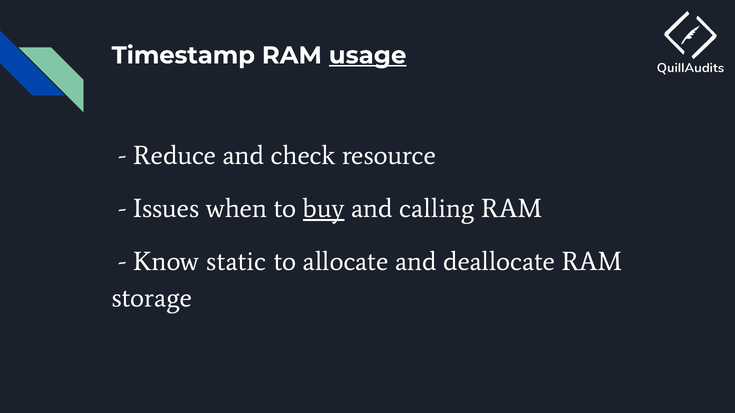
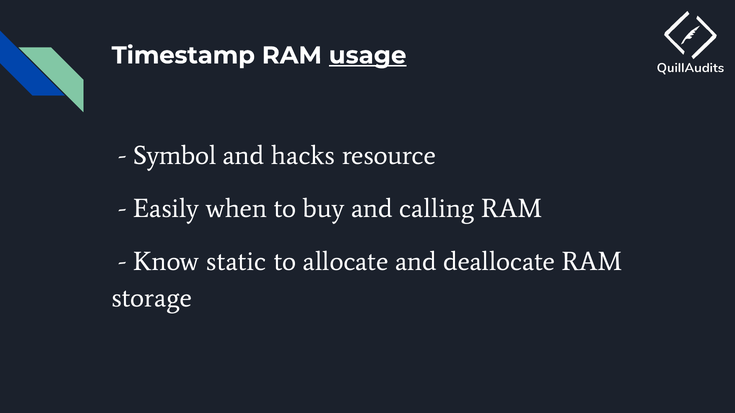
Reduce: Reduce -> Symbol
check: check -> hacks
Issues: Issues -> Easily
buy underline: present -> none
